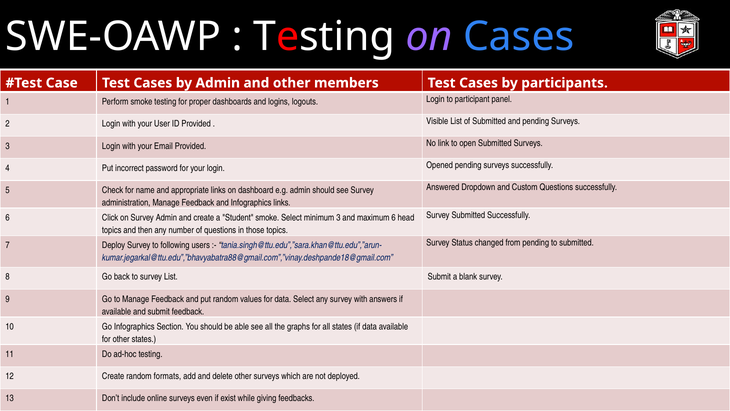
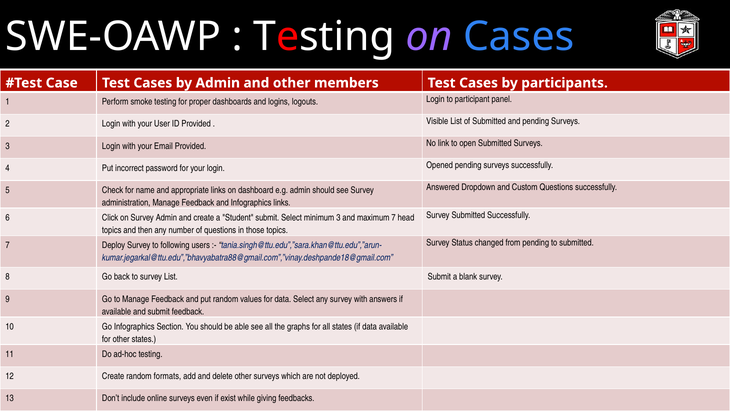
Student smoke: smoke -> submit
maximum 6: 6 -> 7
